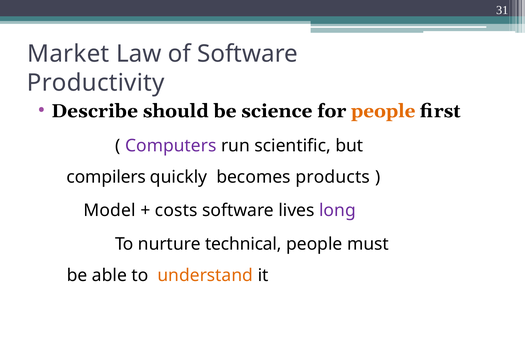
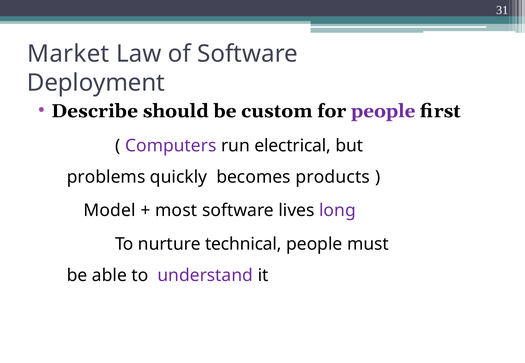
Productivity: Productivity -> Deployment
science: science -> custom
people at (383, 111) colour: orange -> purple
scientific: scientific -> electrical
compilers: compilers -> problems
costs: costs -> most
understand colour: orange -> purple
